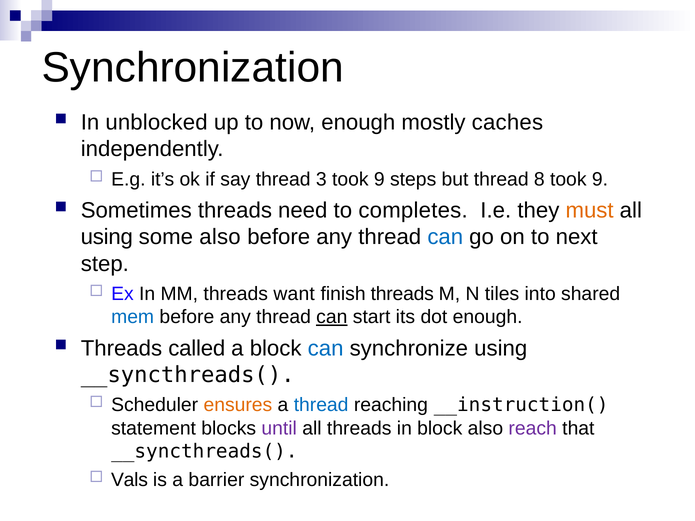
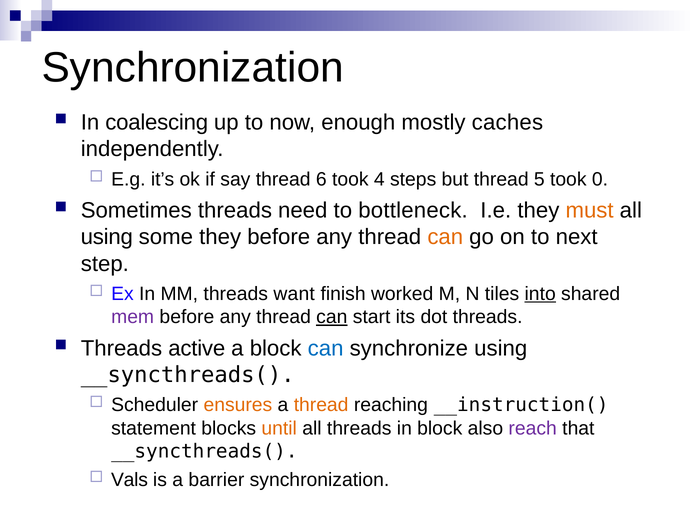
unblocked: unblocked -> coalescing
3: 3 -> 6
9 at (379, 179): 9 -> 4
8: 8 -> 5
9 at (600, 179): 9 -> 0
completes: completes -> bottleneck
some also: also -> they
can at (445, 237) colour: blue -> orange
finish threads: threads -> worked
into underline: none -> present
mem colour: blue -> purple
dot enough: enough -> threads
called: called -> active
thread at (321, 405) colour: blue -> orange
until colour: purple -> orange
